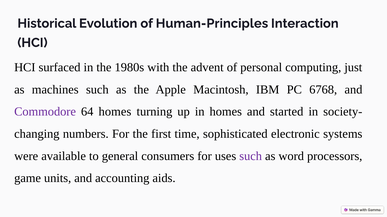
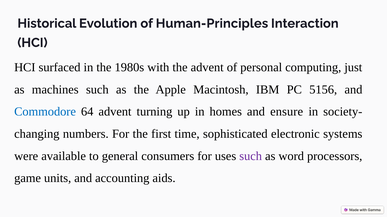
6768: 6768 -> 5156
Commodore colour: purple -> blue
64 homes: homes -> advent
started: started -> ensure
